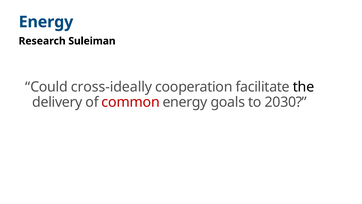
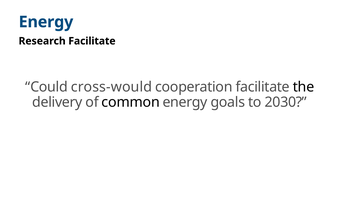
Research Suleiman: Suleiman -> Facilitate
cross-ideally: cross-ideally -> cross-would
common colour: red -> black
